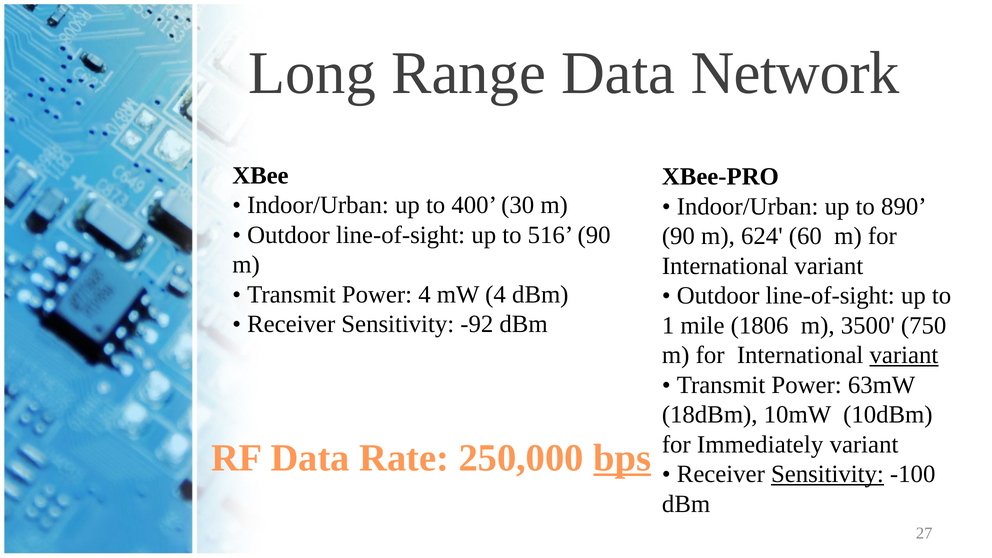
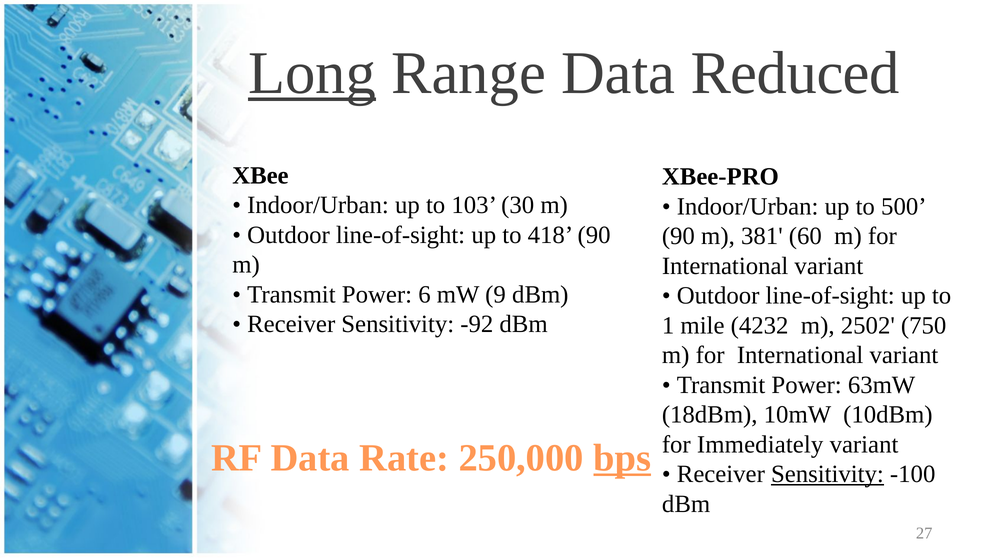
Long underline: none -> present
Network: Network -> Reduced
400: 400 -> 103
890: 890 -> 500
516: 516 -> 418
624: 624 -> 381
Power 4: 4 -> 6
mW 4: 4 -> 9
1806: 1806 -> 4232
3500: 3500 -> 2502
variant at (904, 355) underline: present -> none
